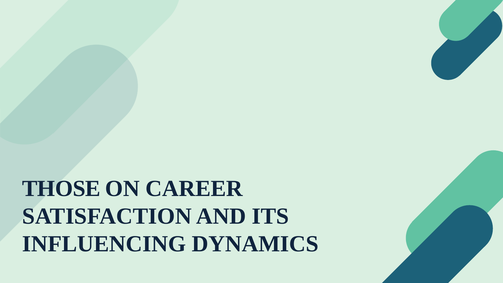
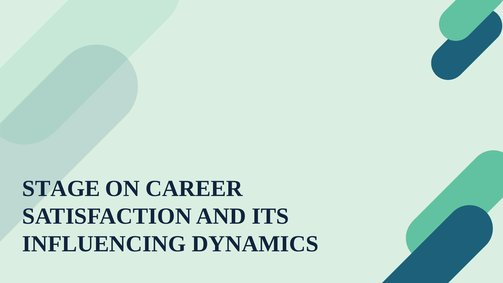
THOSE: THOSE -> STAGE
